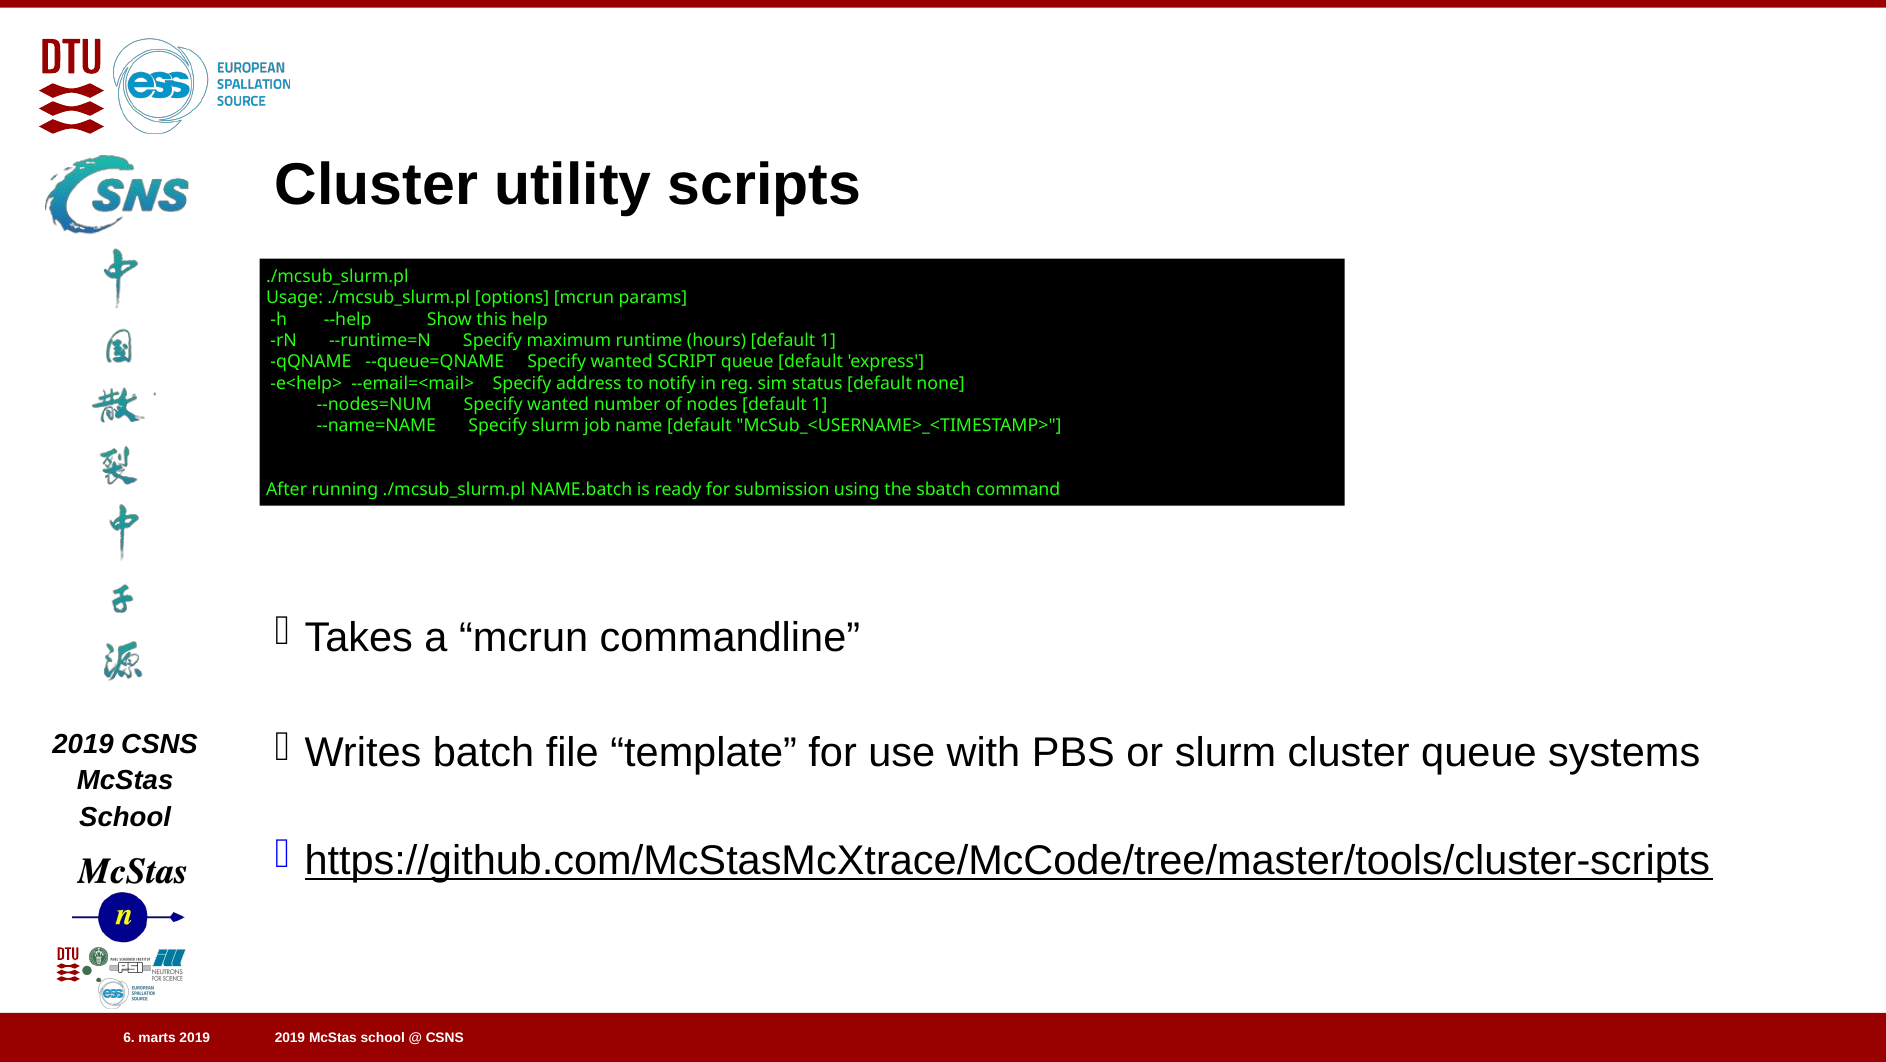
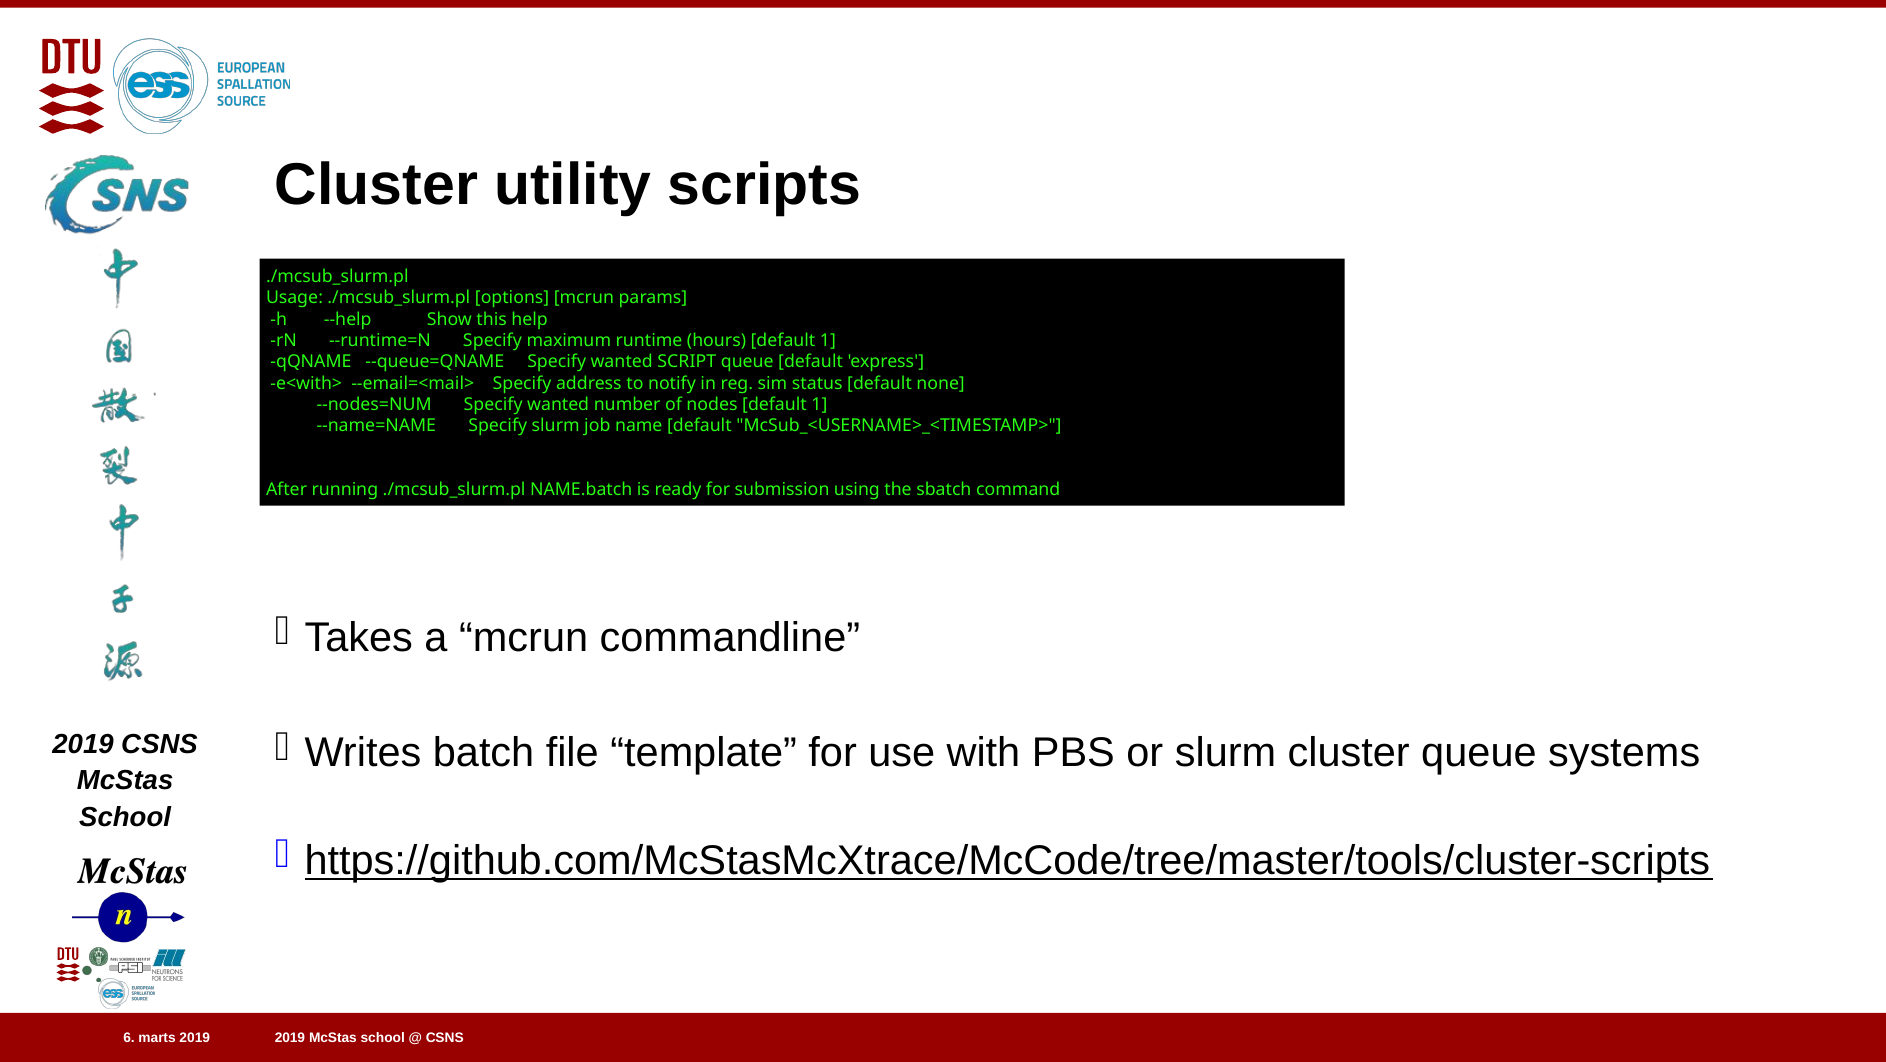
e<help>: e<help> -> e<with>
